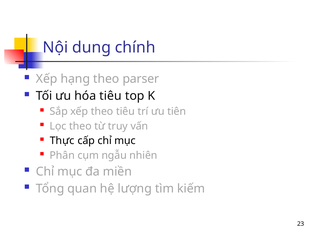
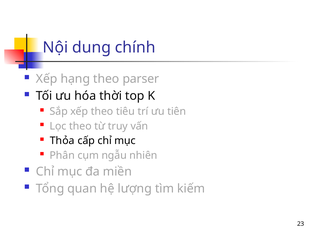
hóa tiêu: tiêu -> thời
Thực: Thực -> Thỏa
